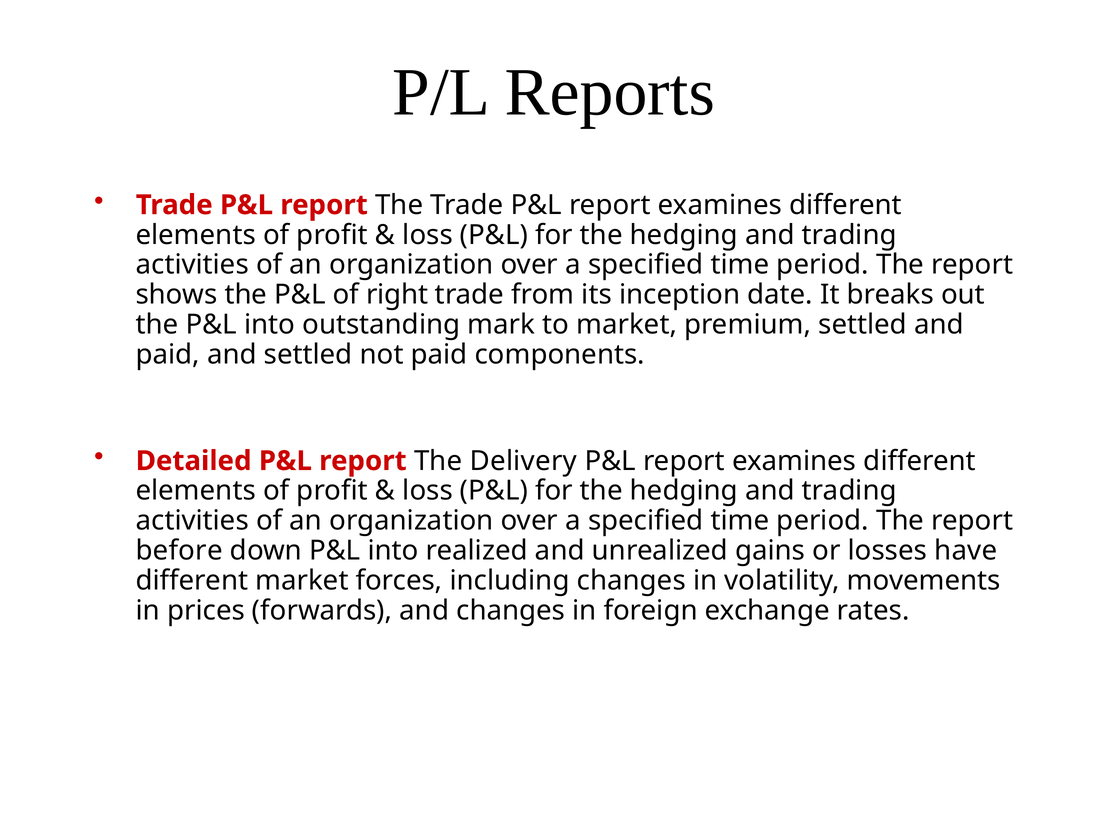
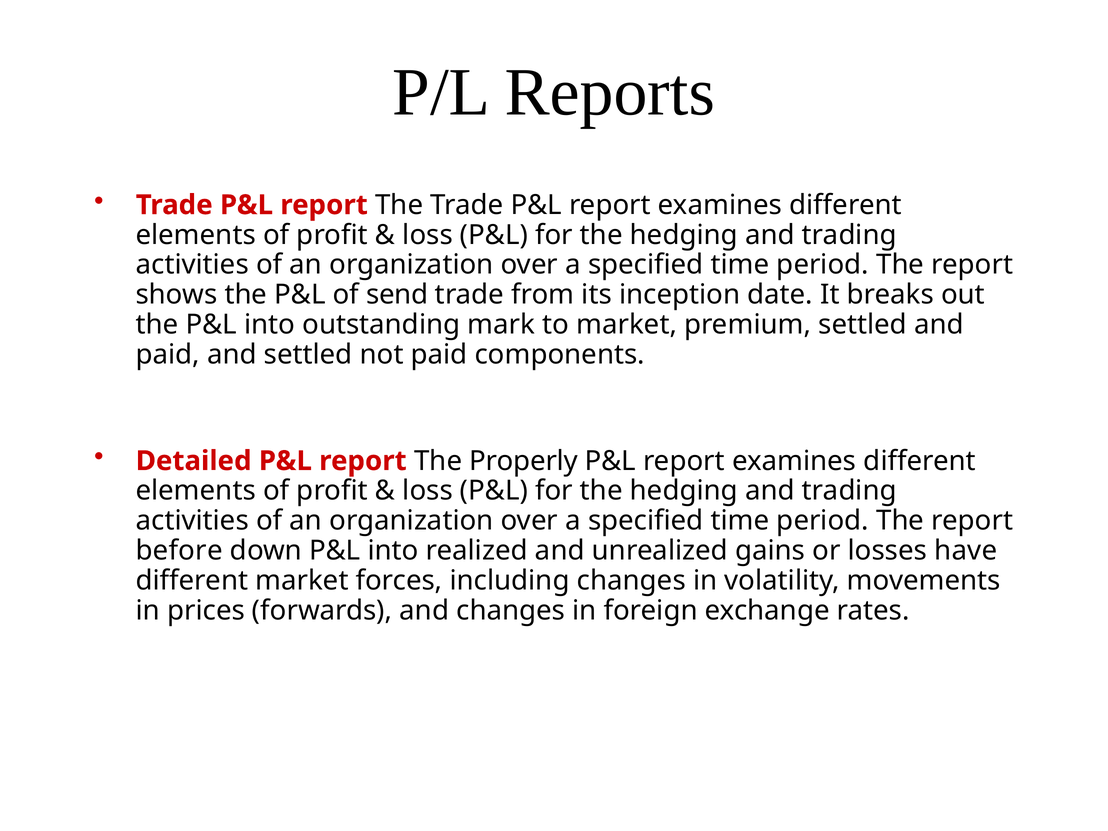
right: right -> send
Delivery: Delivery -> Properly
